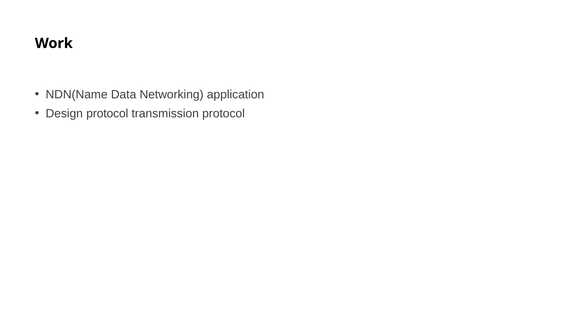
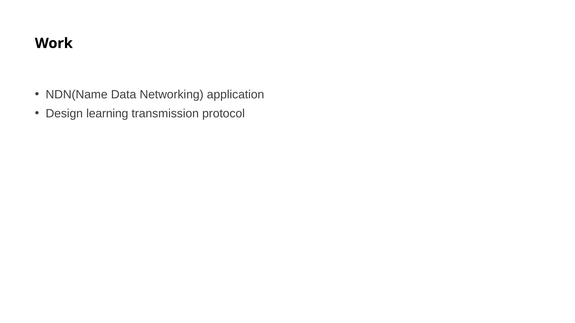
Design protocol: protocol -> learning
